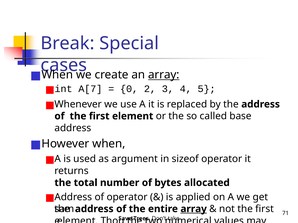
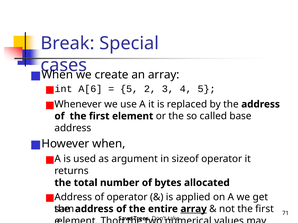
array at (164, 75) underline: present -> none
A[7: A[7 -> A[6
0 at (129, 89): 0 -> 5
